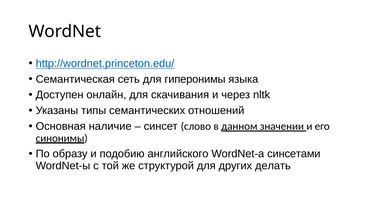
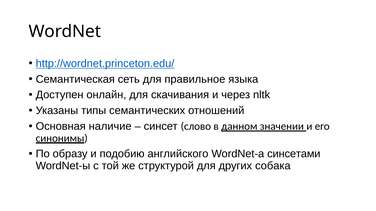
гиперонимы: гиперонимы -> правильное
делать: делать -> собака
